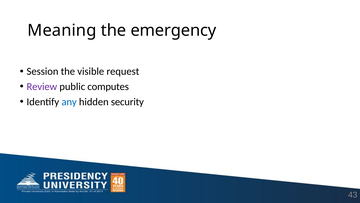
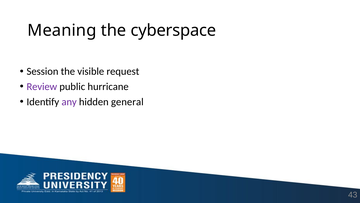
emergency: emergency -> cyberspace
computes: computes -> hurricane
any colour: blue -> purple
security: security -> general
